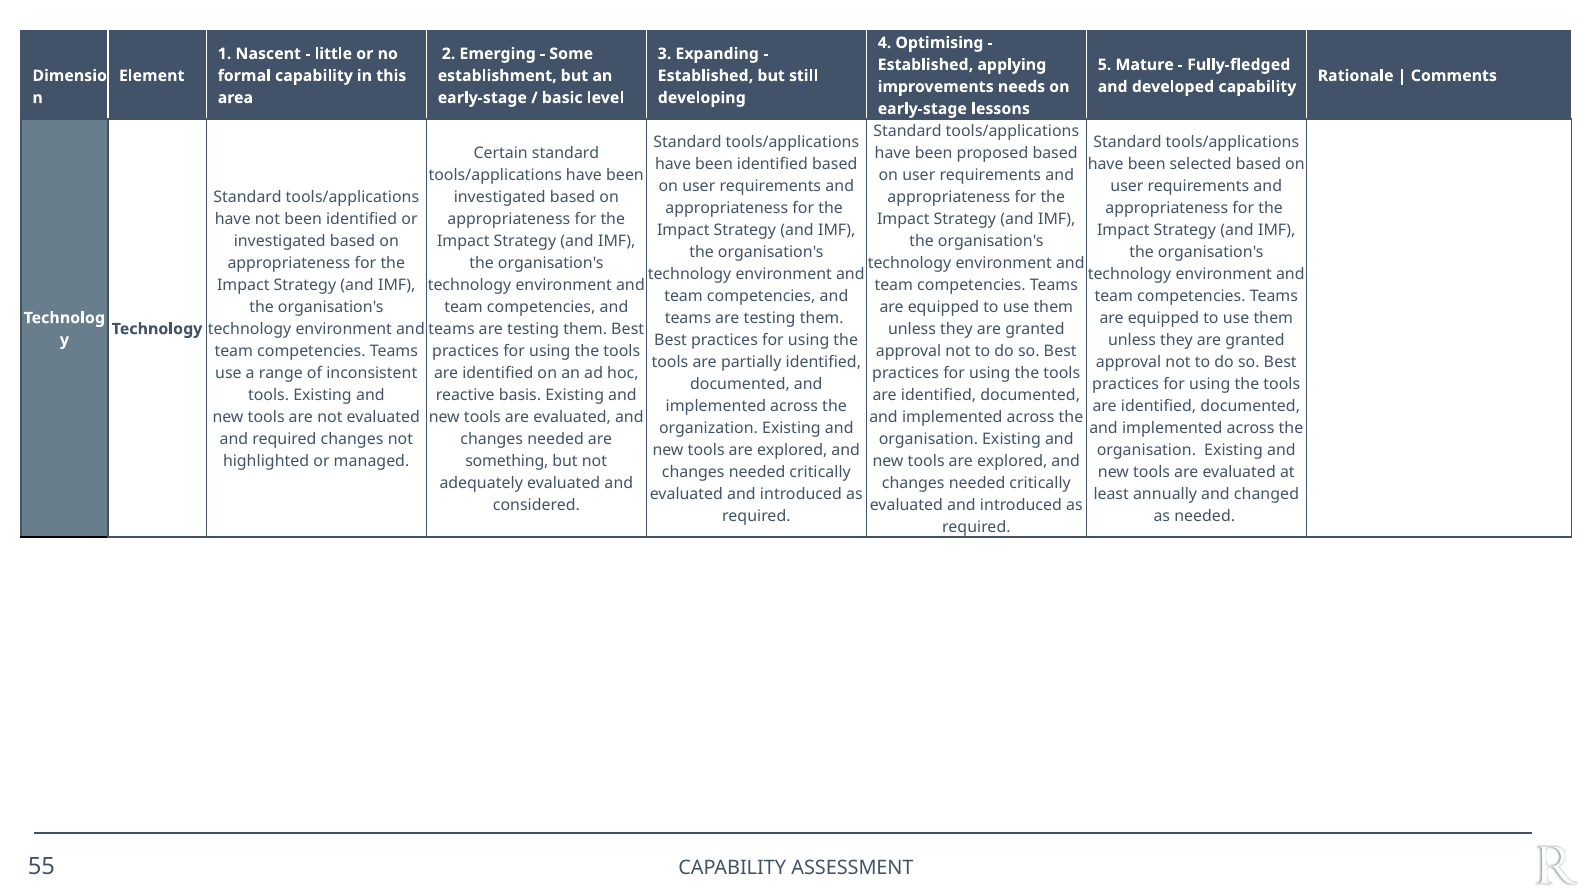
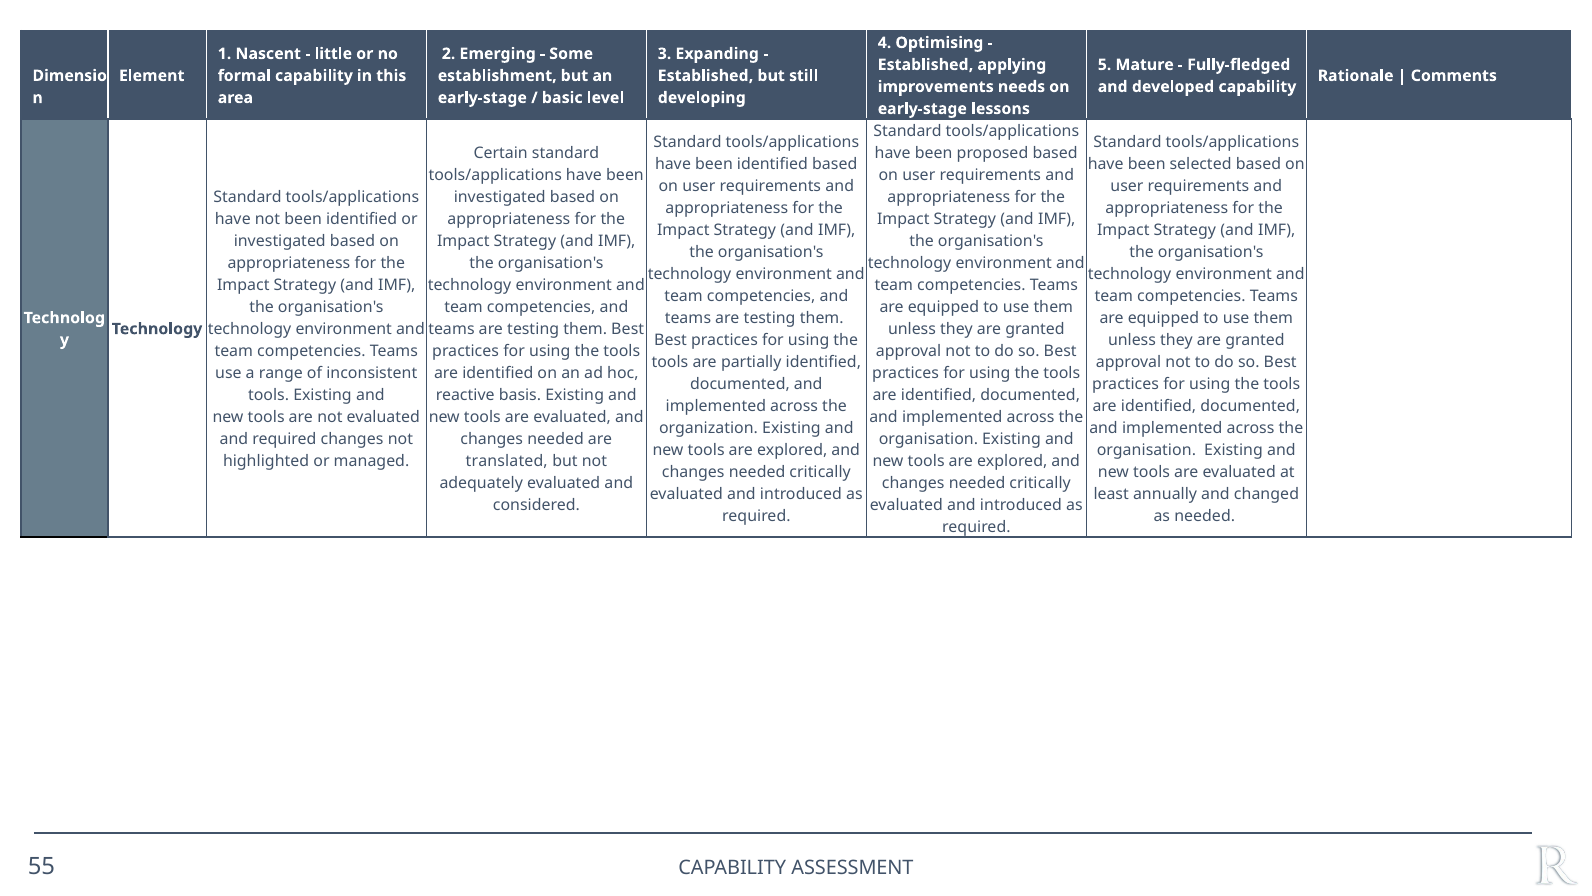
something: something -> translated
